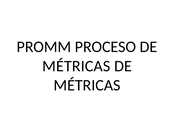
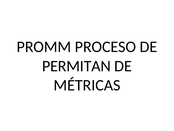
MÉTRICAS at (76, 66): MÉTRICAS -> PERMITAN
